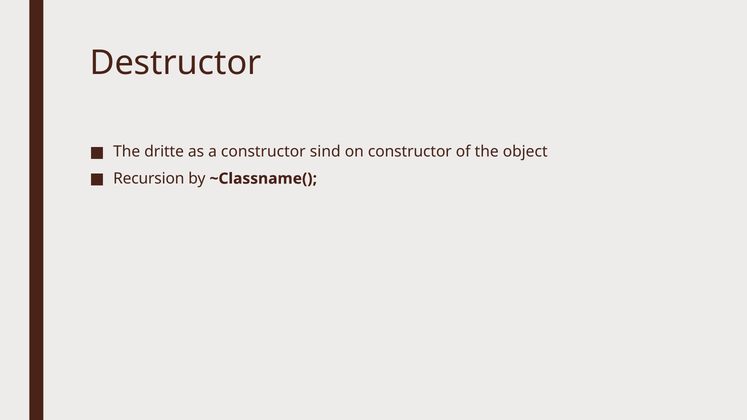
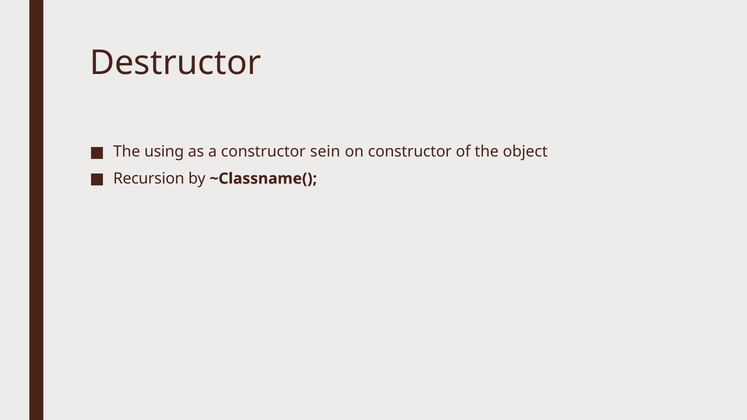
dritte: dritte -> using
sind: sind -> sein
